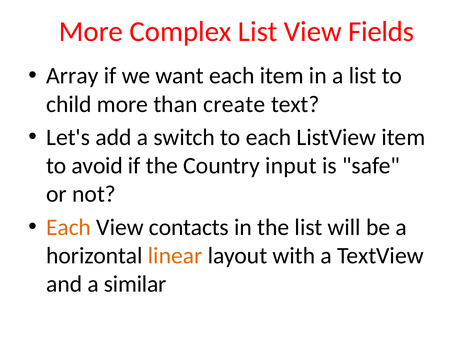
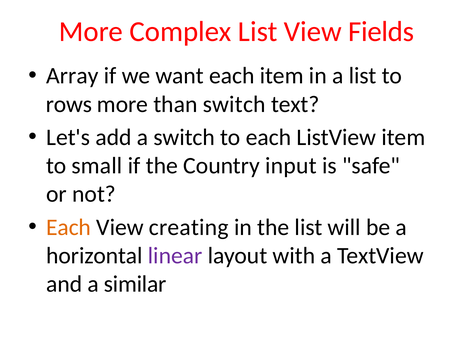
child: child -> rows
than create: create -> switch
avoid: avoid -> small
contacts: contacts -> creating
linear colour: orange -> purple
